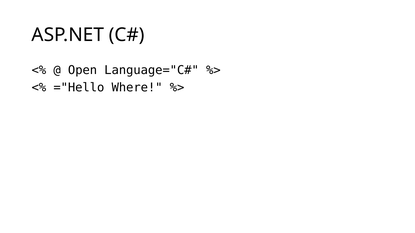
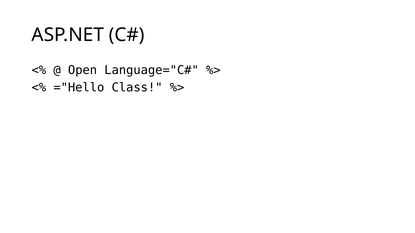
Where: Where -> Class
